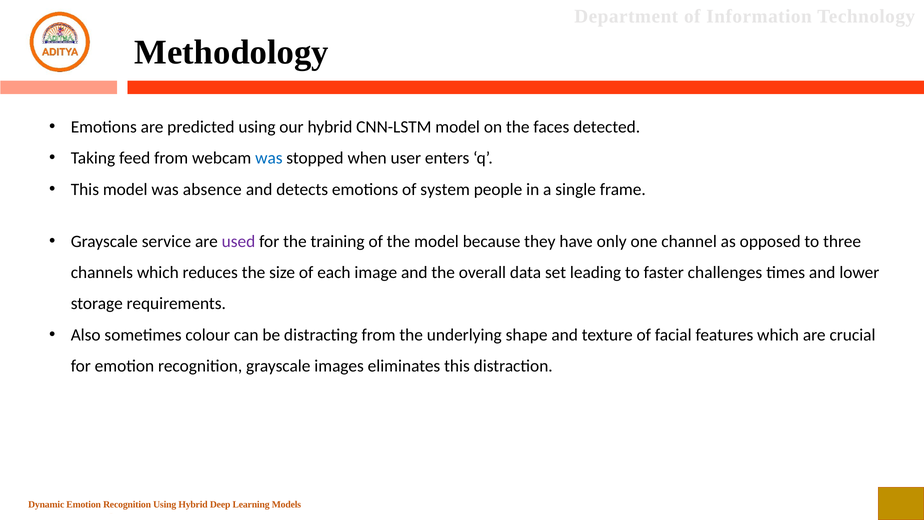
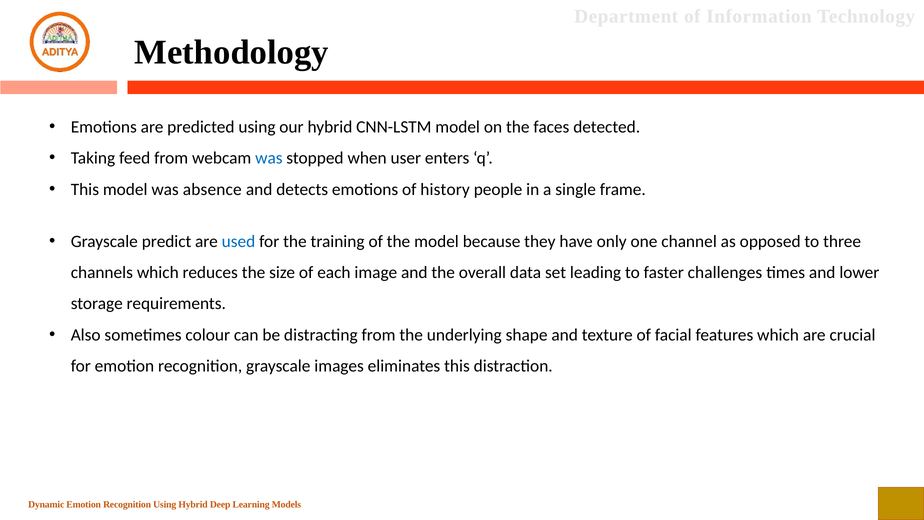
system: system -> history
service: service -> predict
used colour: purple -> blue
